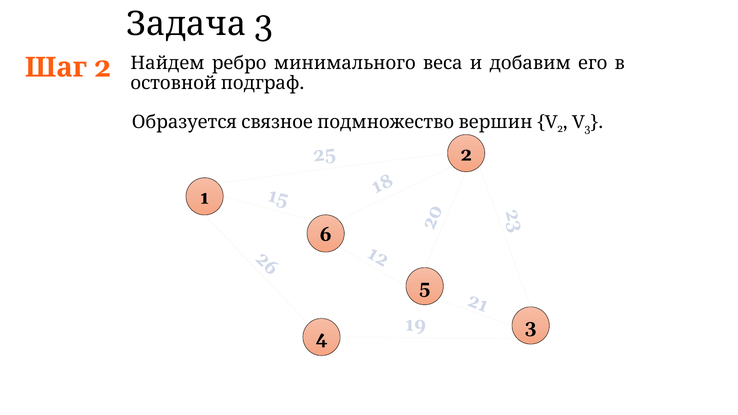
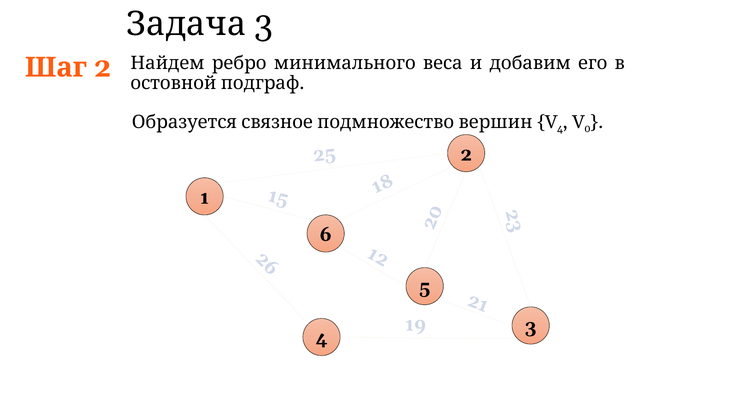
2 at (560, 129): 2 -> 4
3 at (587, 129): 3 -> 0
